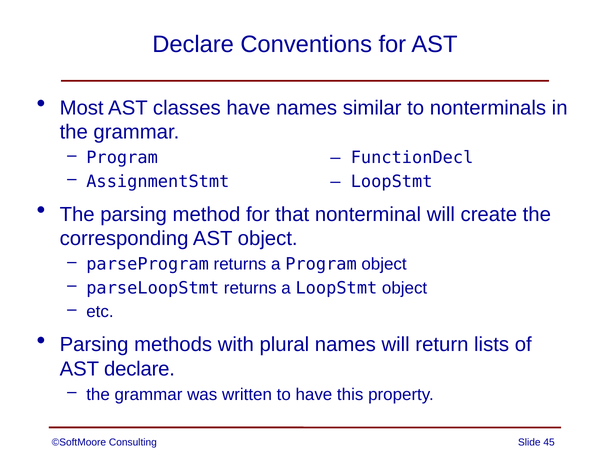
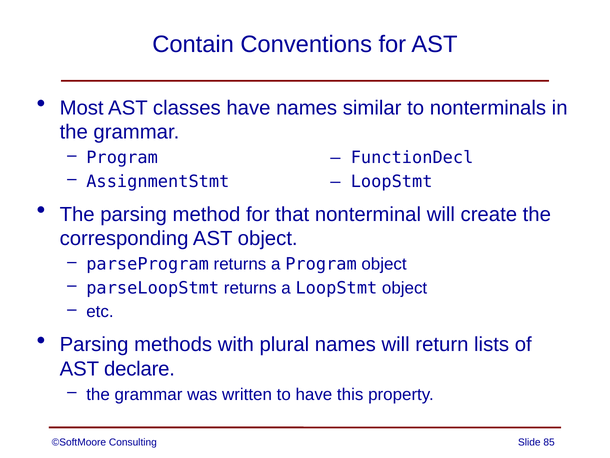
Declare at (193, 44): Declare -> Contain
45: 45 -> 85
